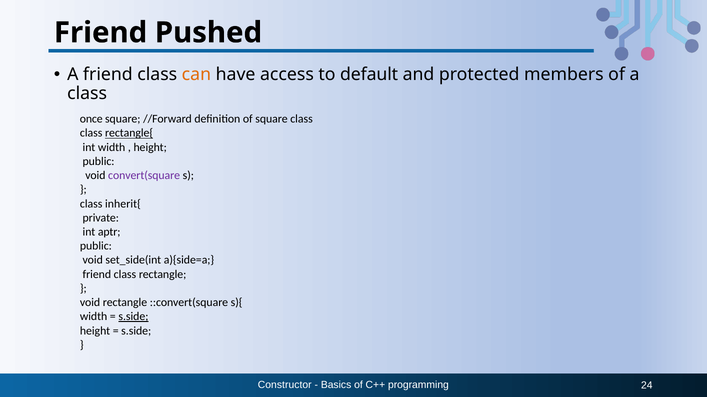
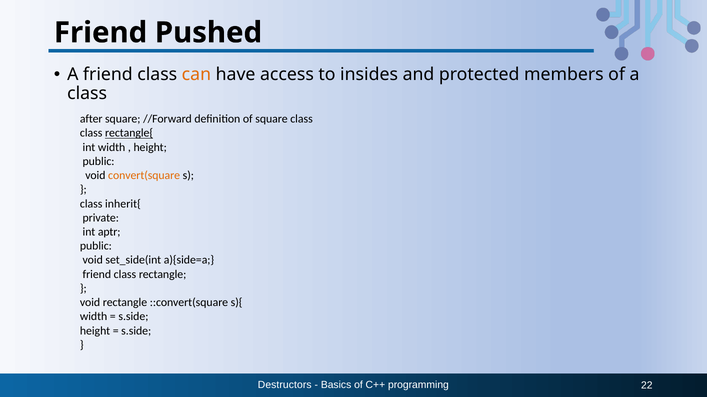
default: default -> insides
once: once -> after
convert(square colour: purple -> orange
s.side at (133, 317) underline: present -> none
Constructor: Constructor -> Destructors
24: 24 -> 22
